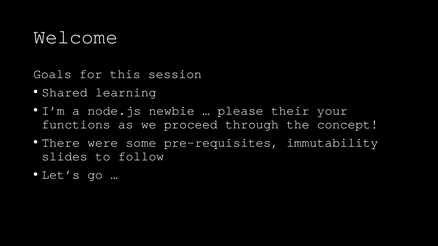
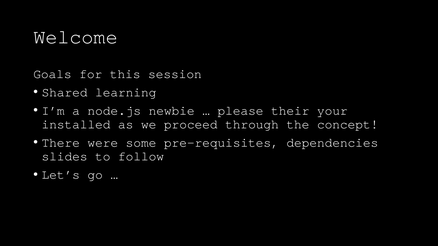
functions: functions -> installed
immutability: immutability -> dependencies
